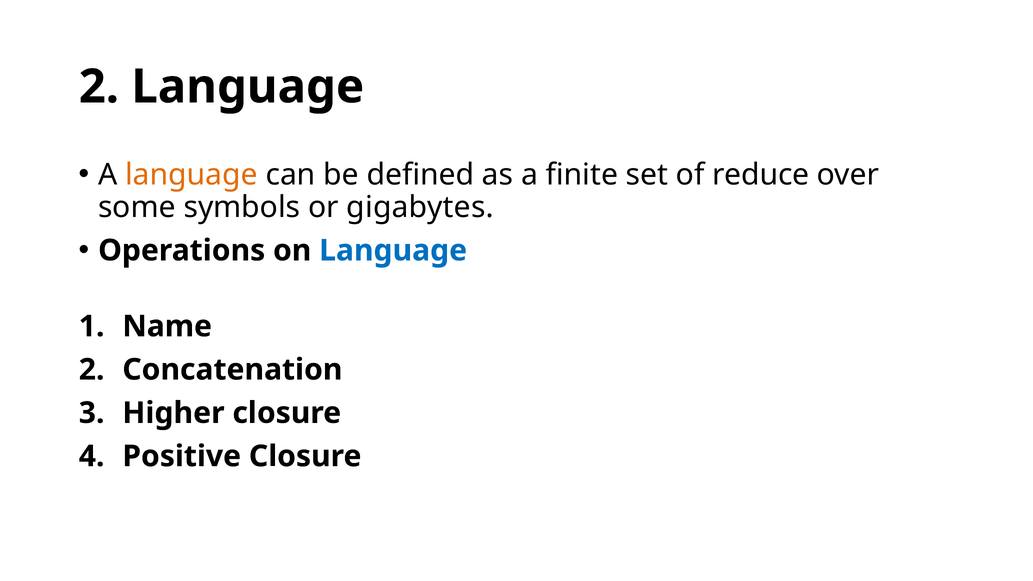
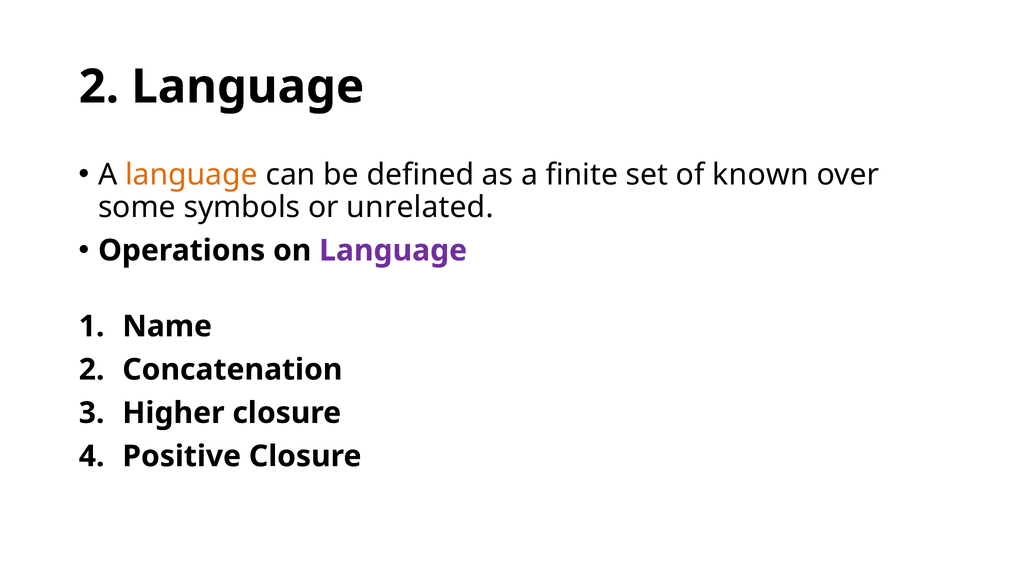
reduce: reduce -> known
gigabytes: gigabytes -> unrelated
Language at (393, 251) colour: blue -> purple
